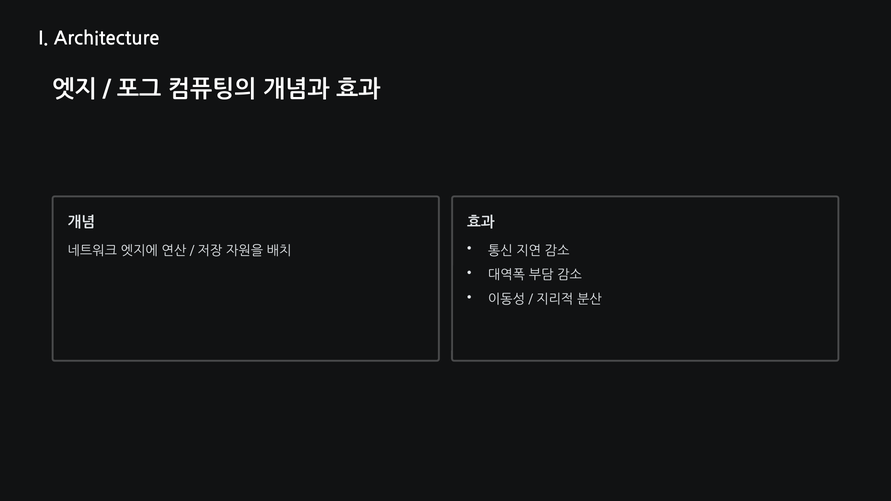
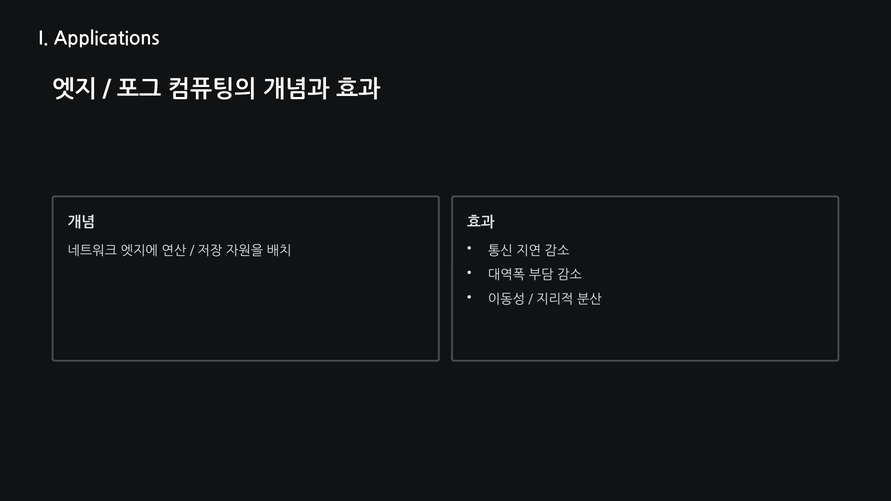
Architecture: Architecture -> Applications
